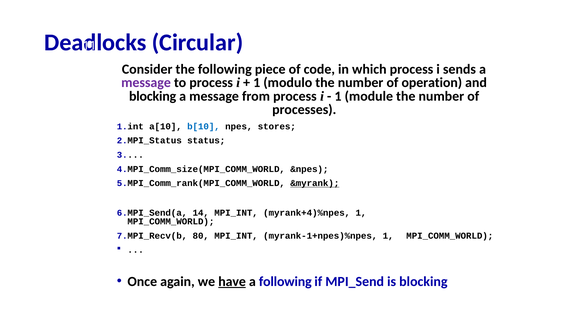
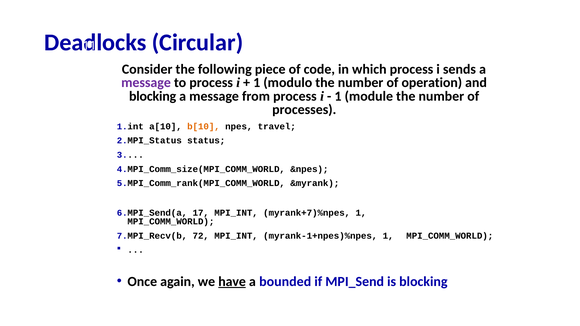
b[10 colour: blue -> orange
stores: stores -> travel
&myrank underline: present -> none
14: 14 -> 17
myrank+4)%npes: myrank+4)%npes -> myrank+7)%npes
80: 80 -> 72
a following: following -> bounded
